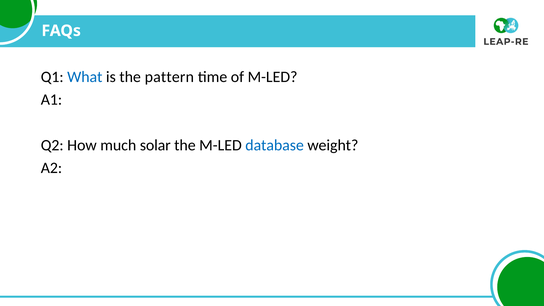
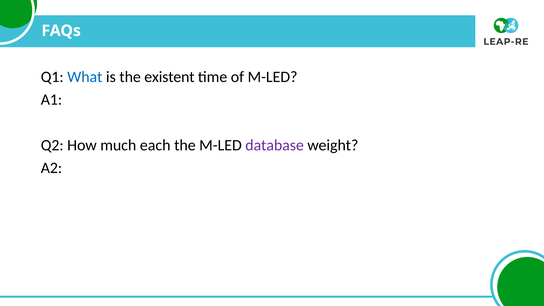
pattern: pattern -> existent
solar: solar -> each
database colour: blue -> purple
